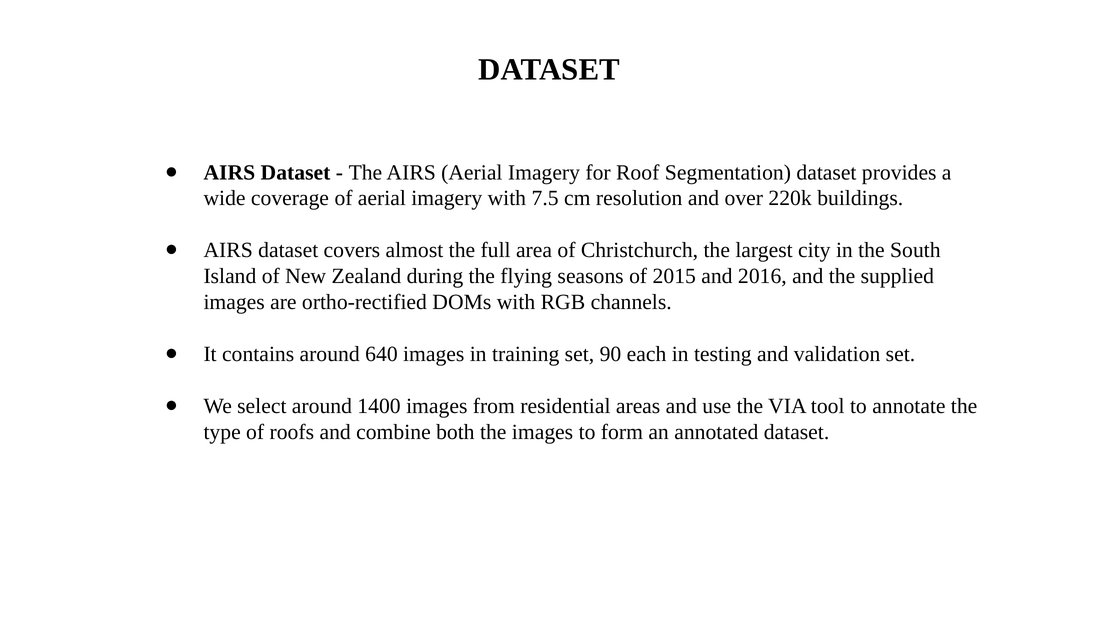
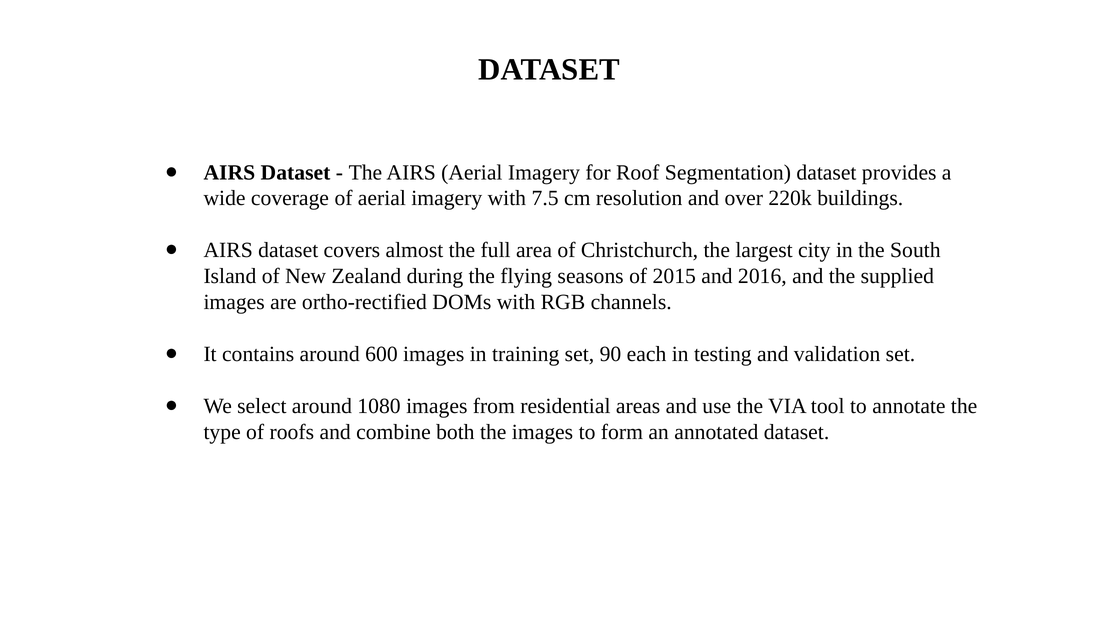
640: 640 -> 600
1400: 1400 -> 1080
